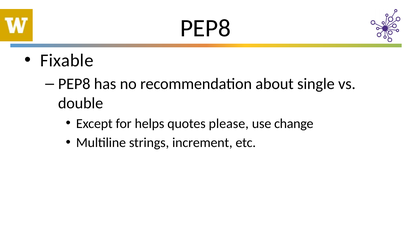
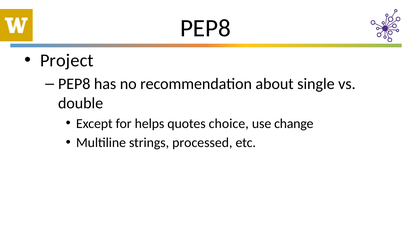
Fixable: Fixable -> Project
please: please -> choice
increment: increment -> processed
